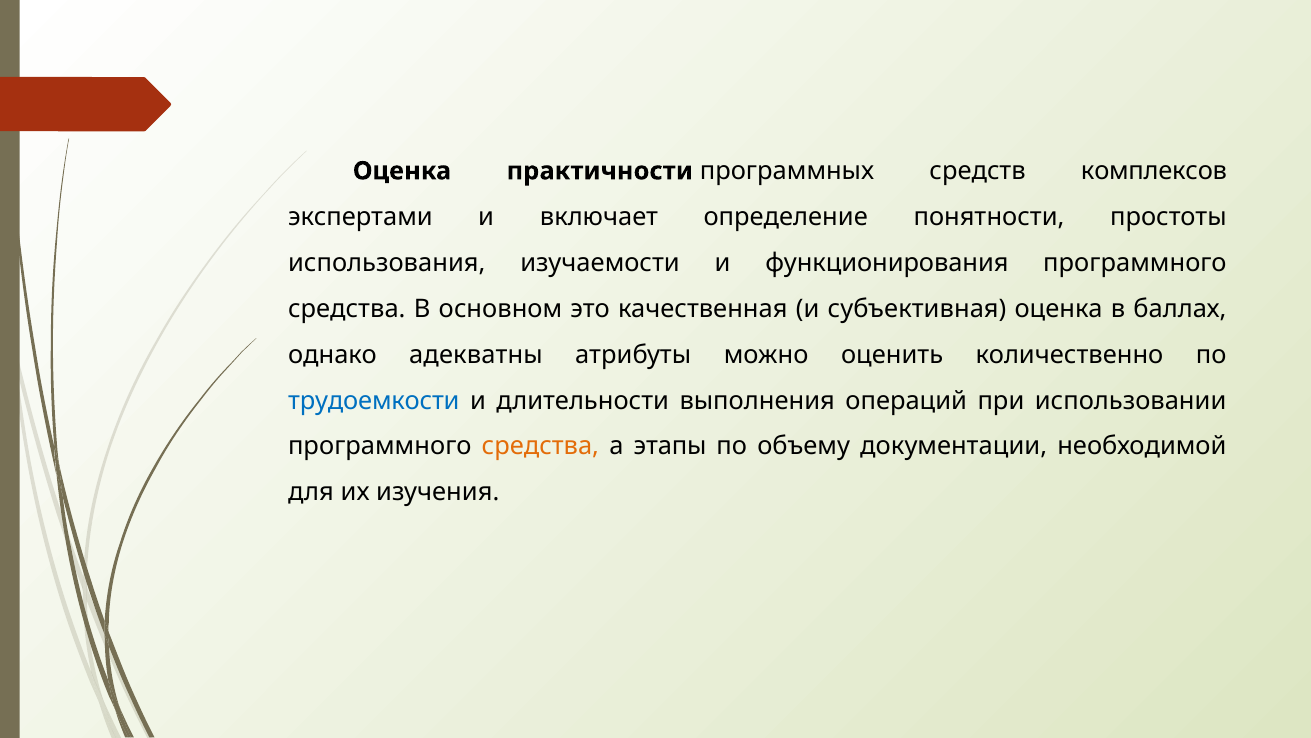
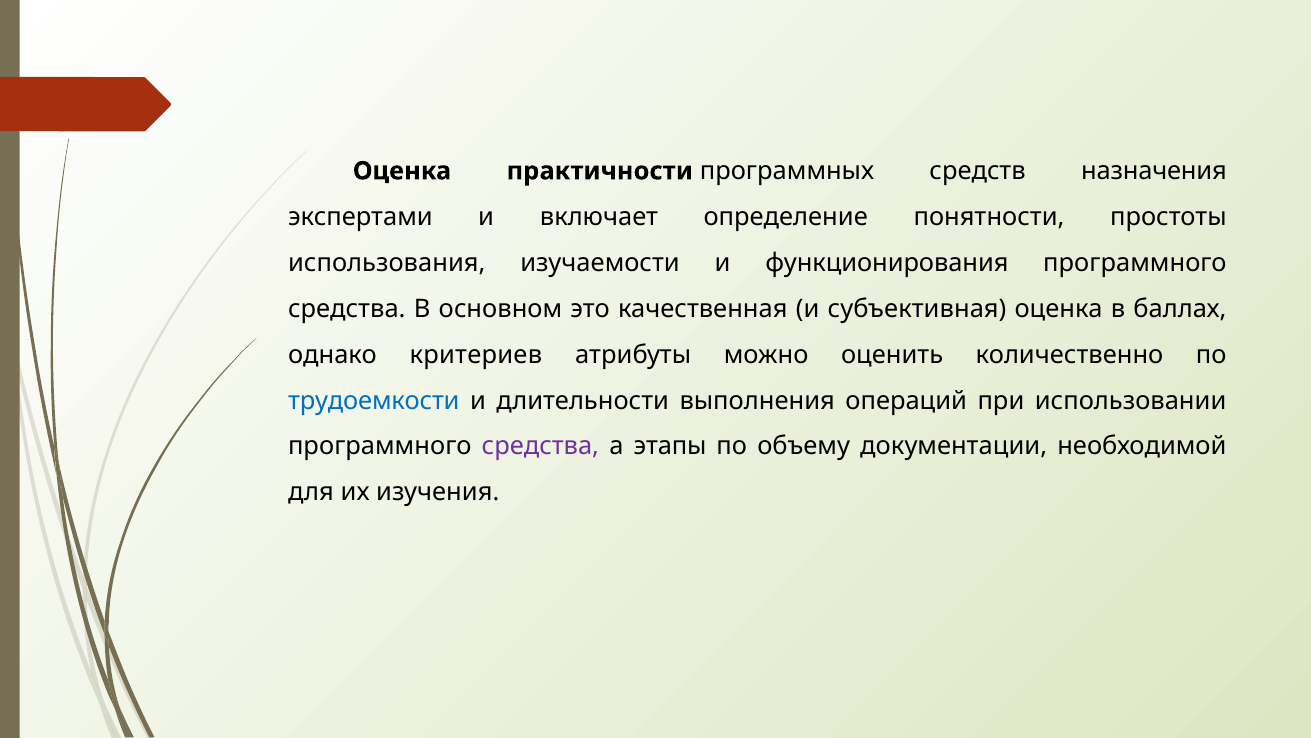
комплексов: комплексов -> назначения
адекватны: адекватны -> критериев
средства at (540, 446) colour: orange -> purple
